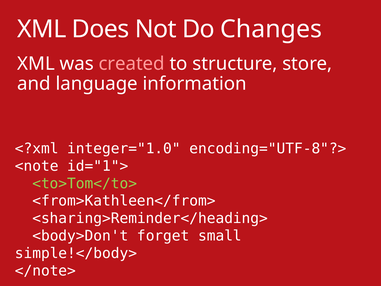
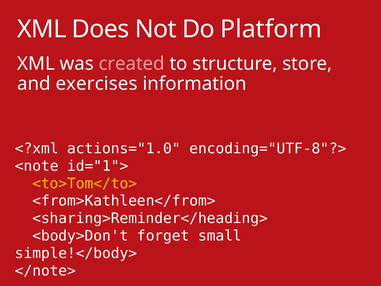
Changes: Changes -> Platform
language: language -> exercises
integer="1.0: integer="1.0 -> actions="1.0
<to>Tom</to> colour: light green -> yellow
